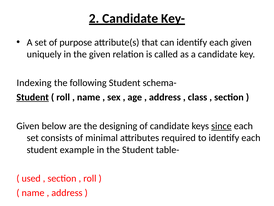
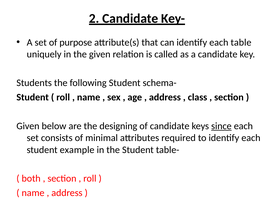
each given: given -> table
Indexing: Indexing -> Students
Student at (33, 97) underline: present -> none
used: used -> both
